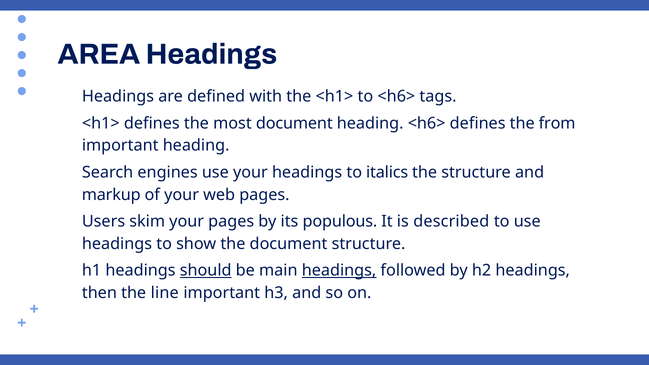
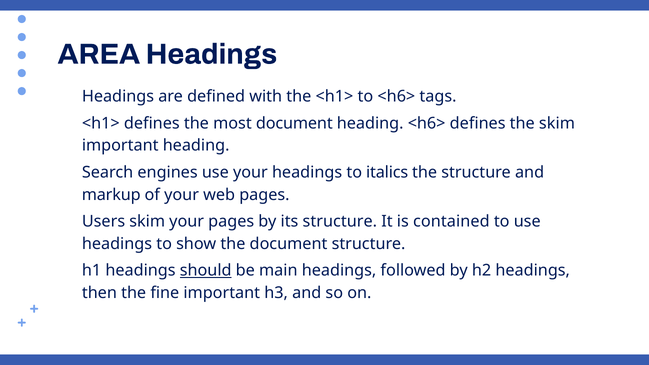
the from: from -> skim
its populous: populous -> structure
described: described -> contained
headings at (339, 271) underline: present -> none
line: line -> fine
